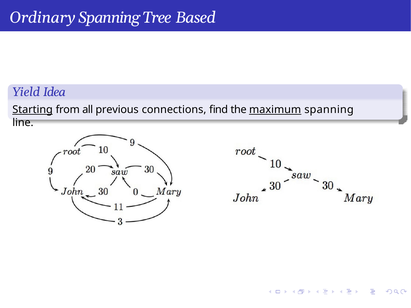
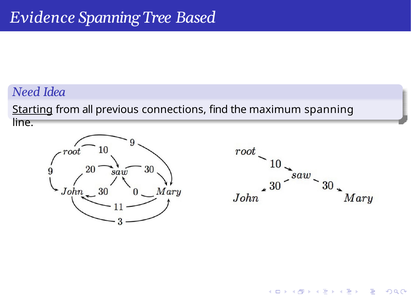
Ordinary: Ordinary -> Evidence
Yield: Yield -> Need
maximum underline: present -> none
